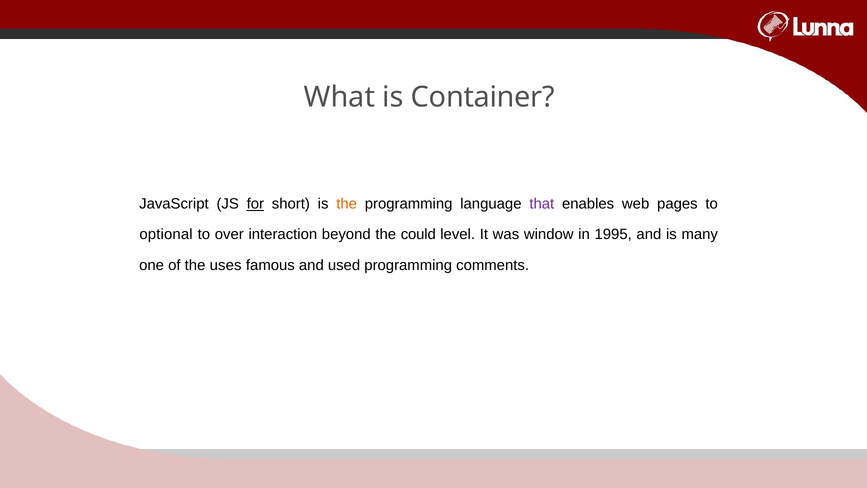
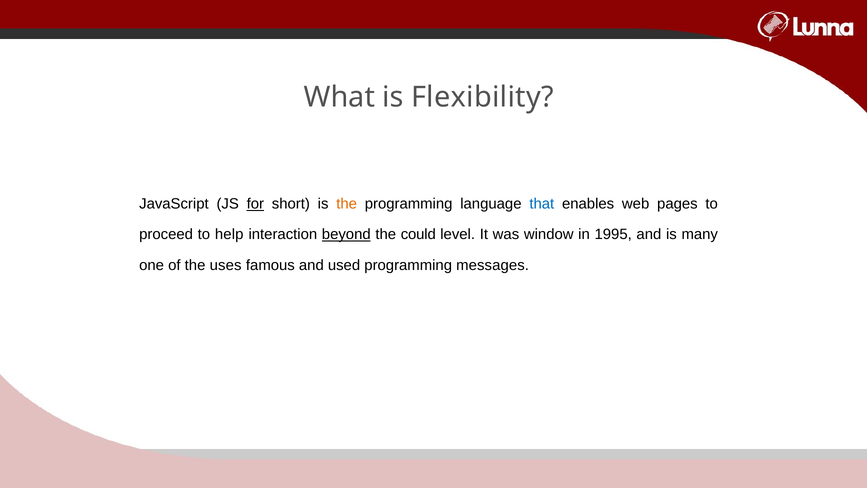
Container: Container -> Flexibility
that colour: purple -> blue
optional: optional -> proceed
over: over -> help
beyond underline: none -> present
comments: comments -> messages
